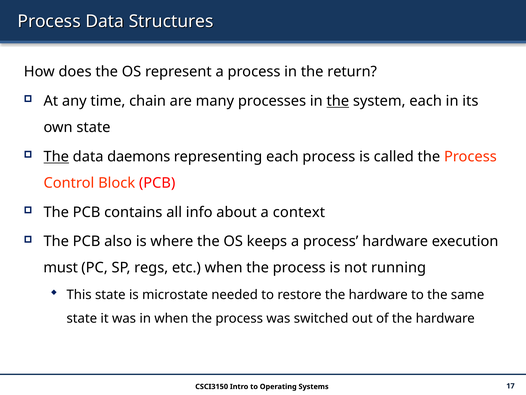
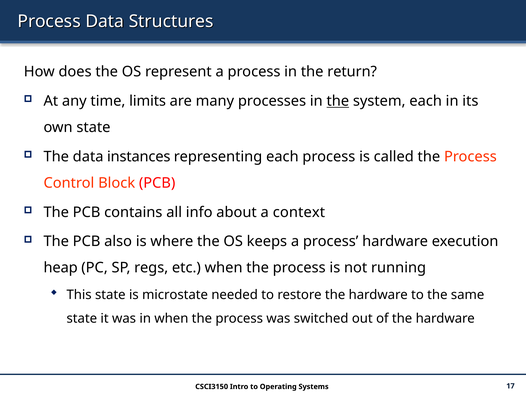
chain: chain -> limits
The at (56, 156) underline: present -> none
daemons: daemons -> instances
must: must -> heap
